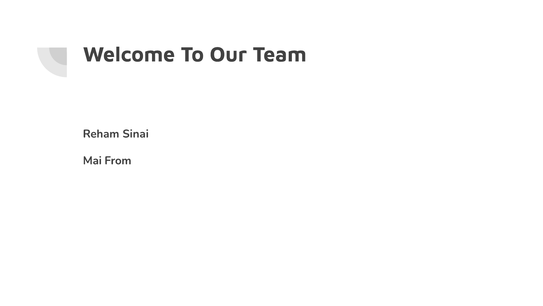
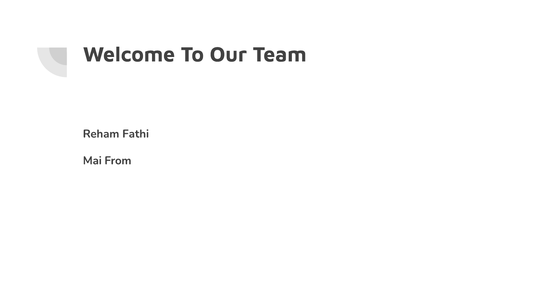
Sinai: Sinai -> Fathi
